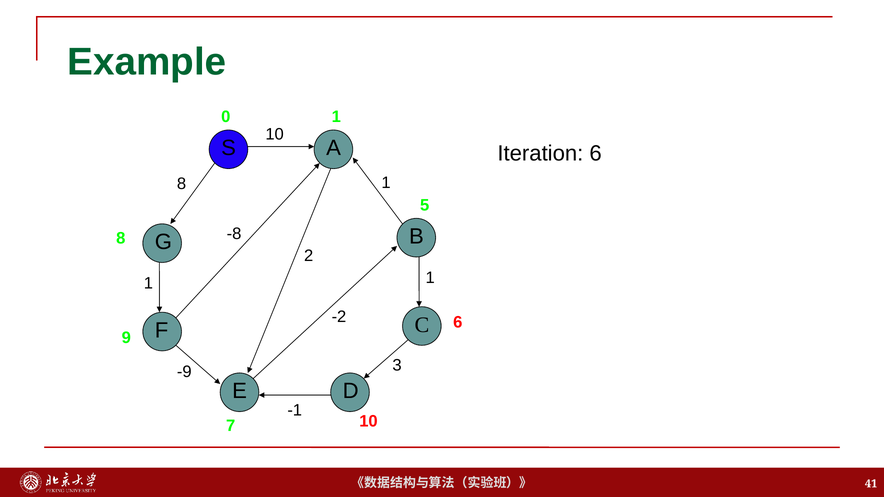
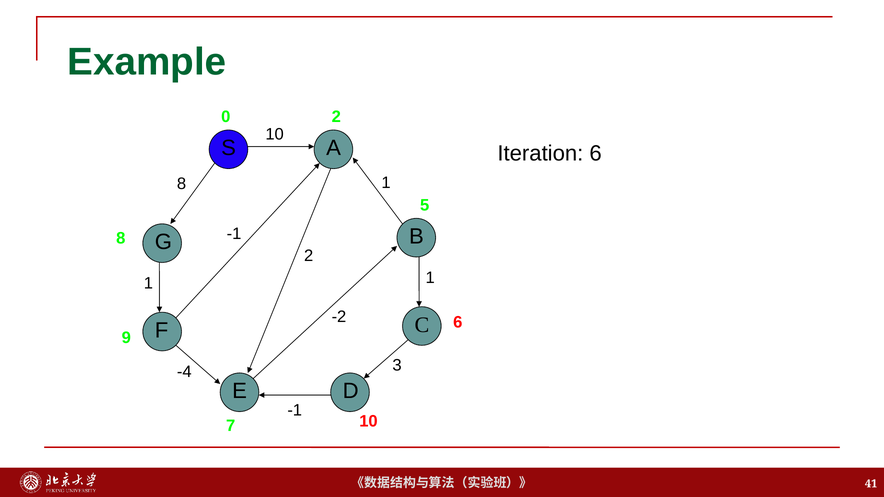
0 1: 1 -> 2
-8 at (234, 234): -8 -> -1
-9: -9 -> -4
